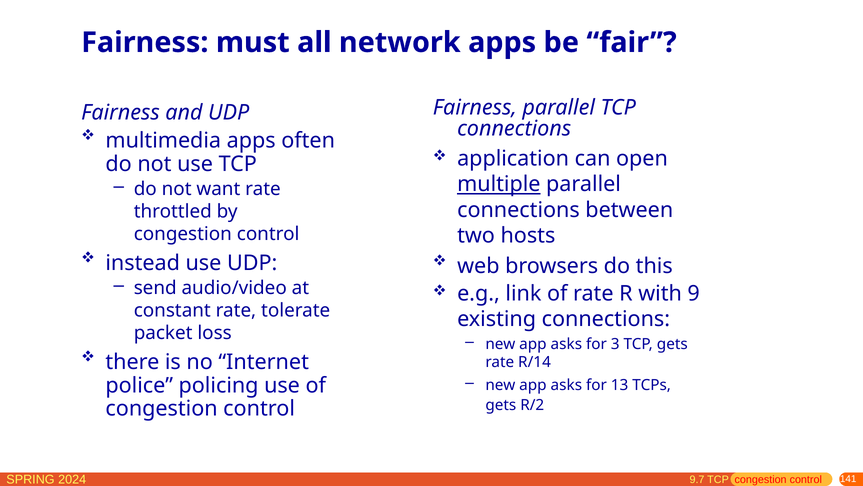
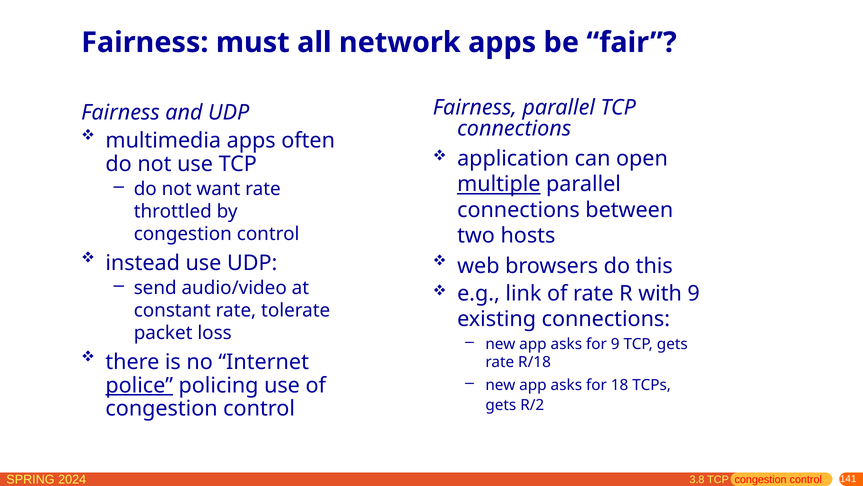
for 3: 3 -> 9
R/14: R/14 -> R/18
13: 13 -> 18
police underline: none -> present
9.7: 9.7 -> 3.8
